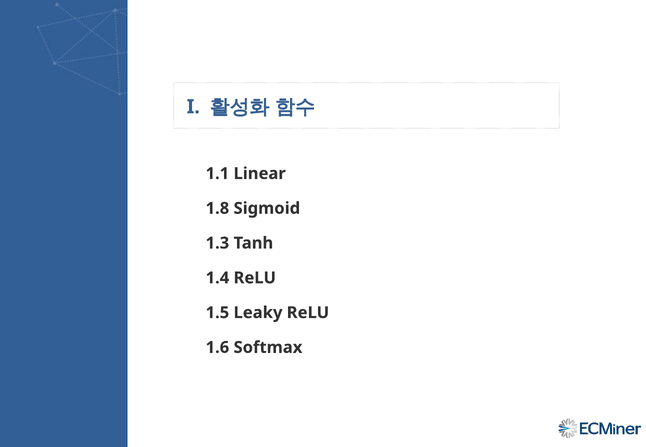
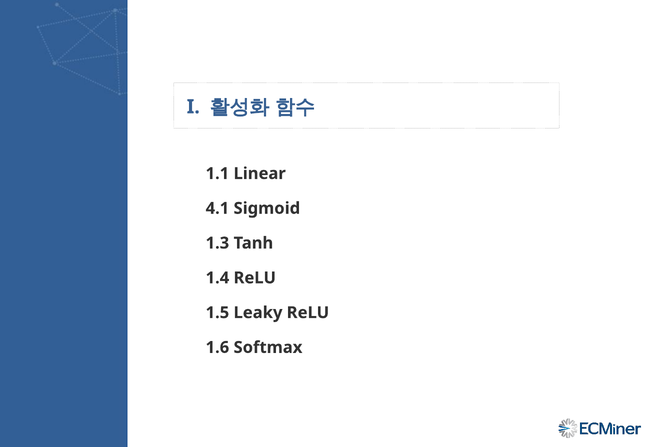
1.8: 1.8 -> 4.1
